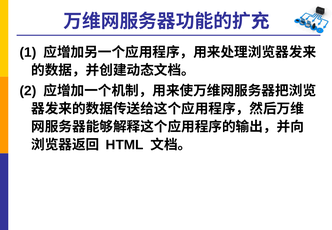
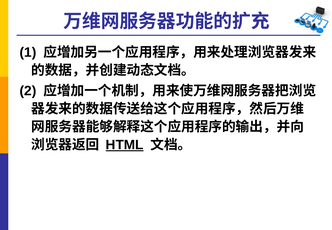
HTML underline: none -> present
